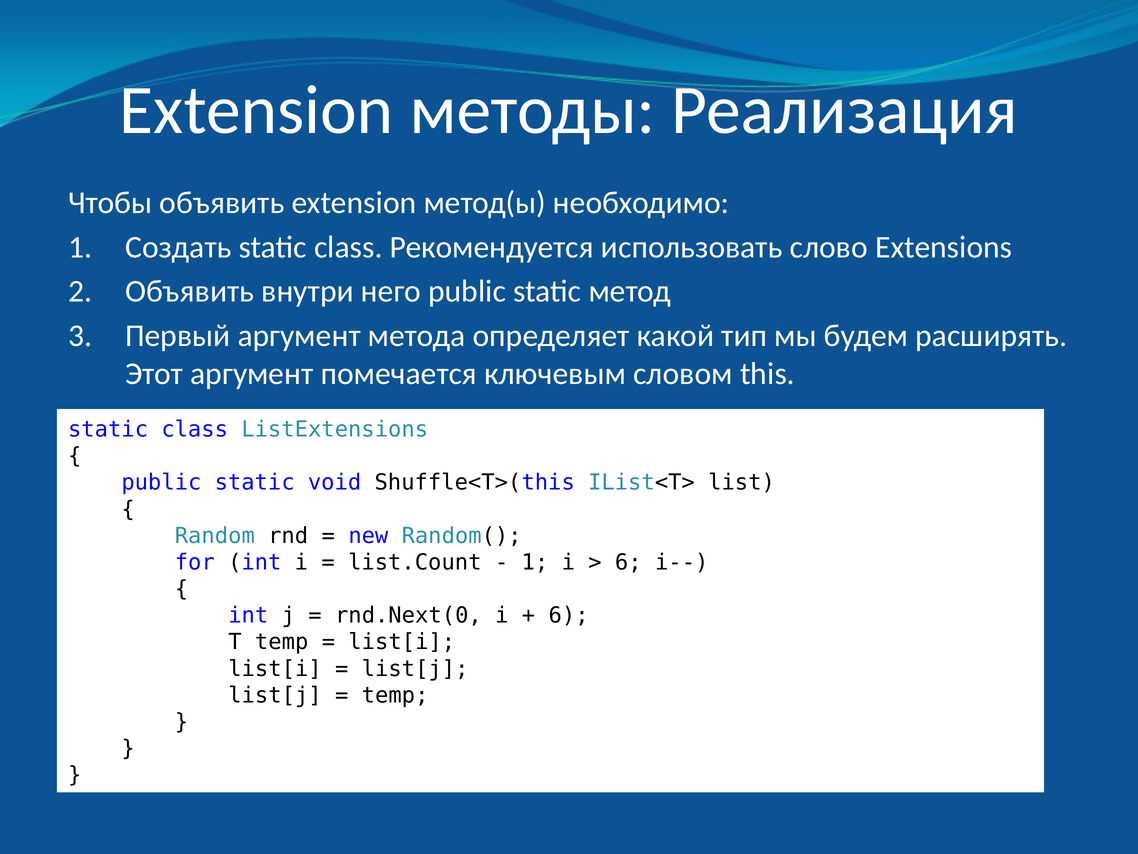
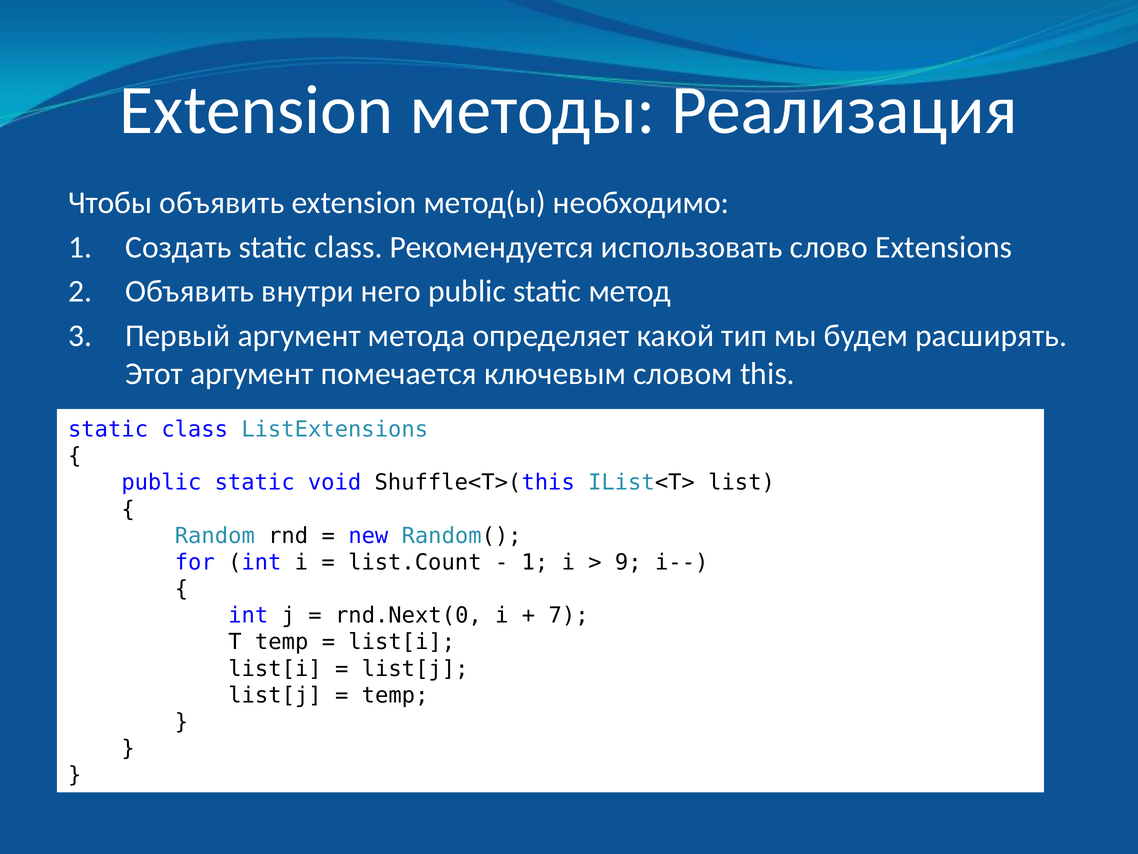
6 at (628, 562): 6 -> 9
6 at (569, 615): 6 -> 7
